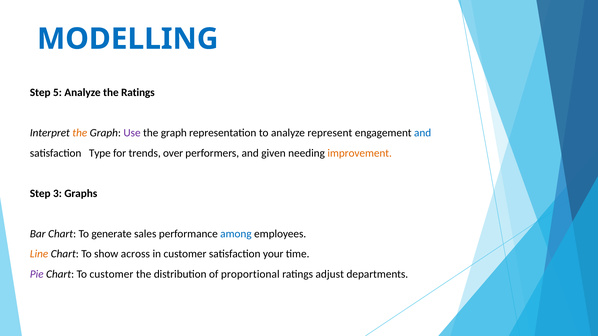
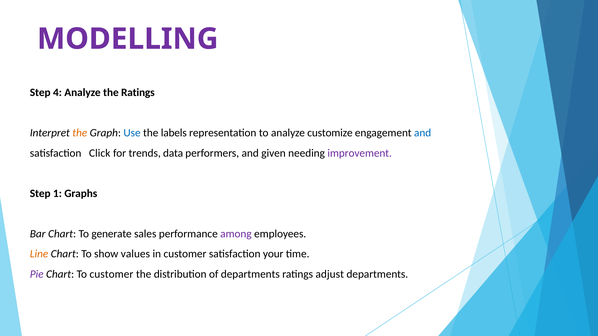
MODELLING colour: blue -> purple
5: 5 -> 4
Use colour: purple -> blue
graph at (174, 133): graph -> labels
represent: represent -> customize
Type: Type -> Click
over: over -> data
improvement colour: orange -> purple
3: 3 -> 1
among colour: blue -> purple
across: across -> values
of proportional: proportional -> departments
